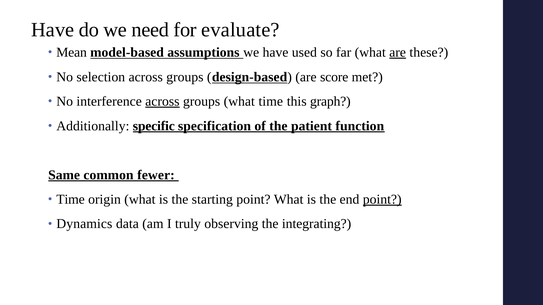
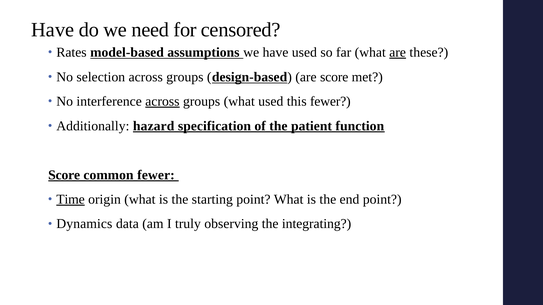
evaluate: evaluate -> censored
Mean: Mean -> Rates
what time: time -> used
this graph: graph -> fewer
specific: specific -> hazard
Same at (64, 175): Same -> Score
Time at (71, 200) underline: none -> present
point at (382, 200) underline: present -> none
